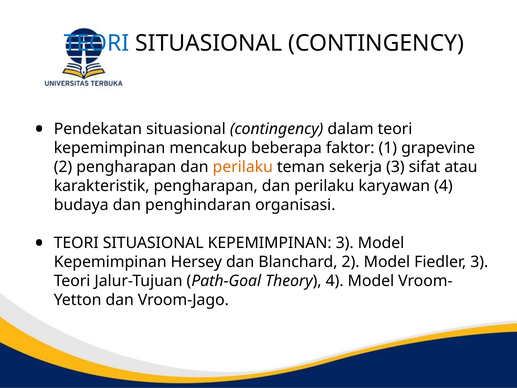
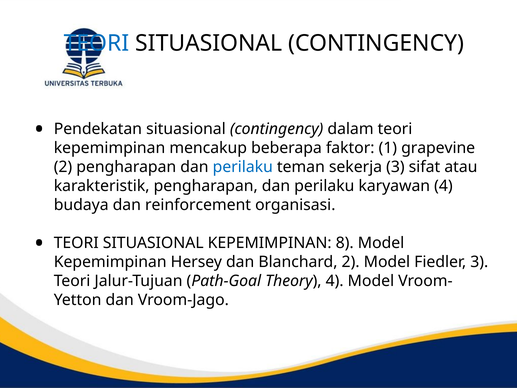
perilaku at (243, 167) colour: orange -> blue
penghindaran: penghindaran -> reinforcement
KEPEMIMPINAN 3: 3 -> 8
